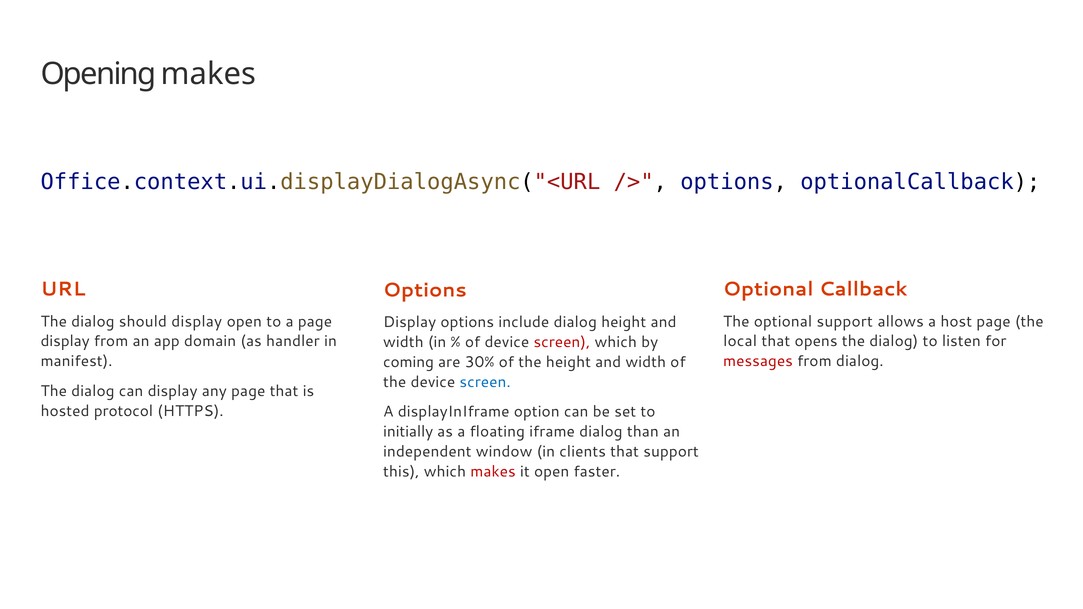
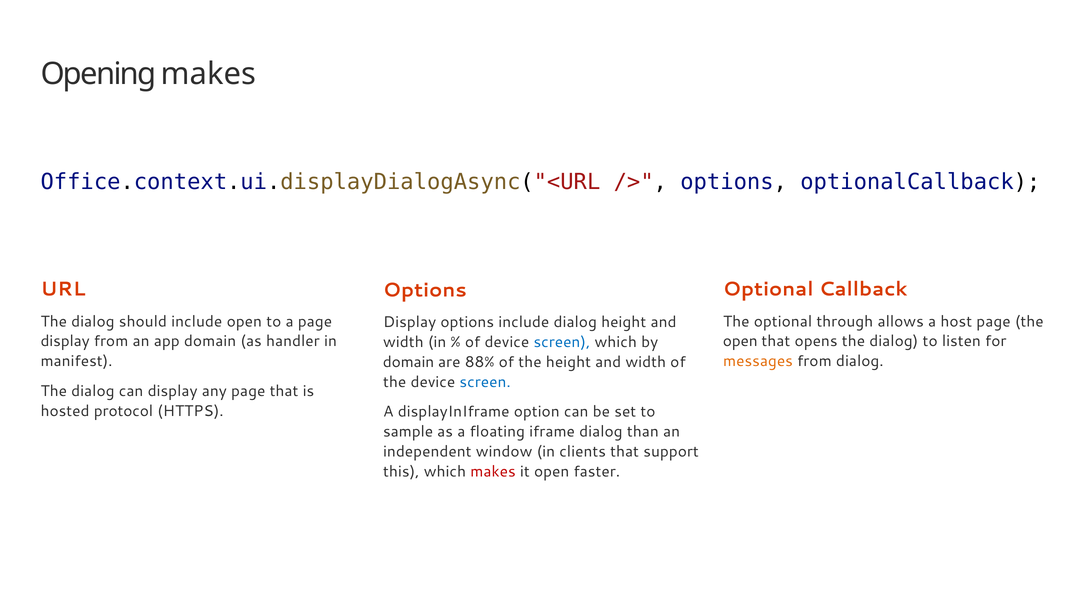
should display: display -> include
optional support: support -> through
local at (740, 341): local -> open
screen at (562, 342) colour: red -> blue
messages colour: red -> orange
coming at (409, 362): coming -> domain
30%: 30% -> 88%
initially: initially -> sample
